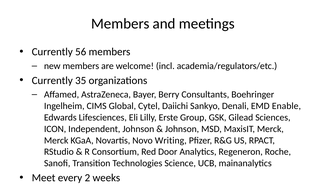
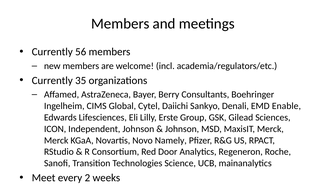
Writing: Writing -> Namely
